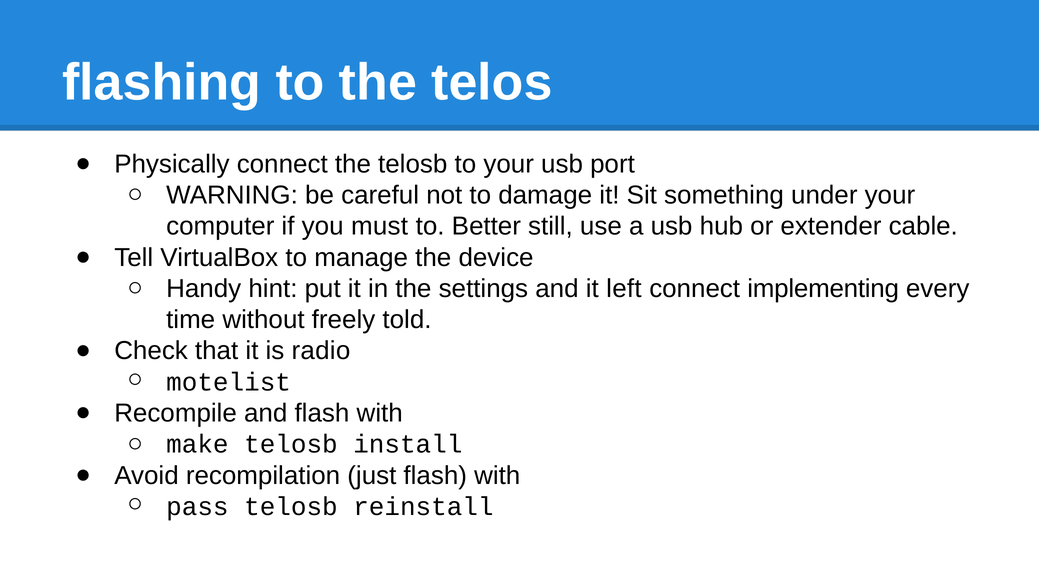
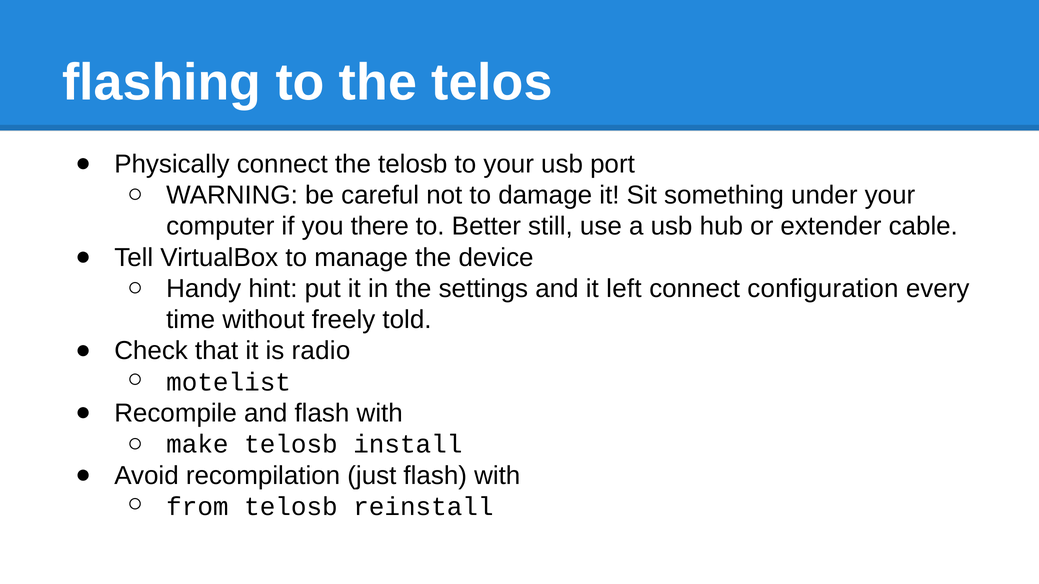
must: must -> there
implementing: implementing -> configuration
pass: pass -> from
